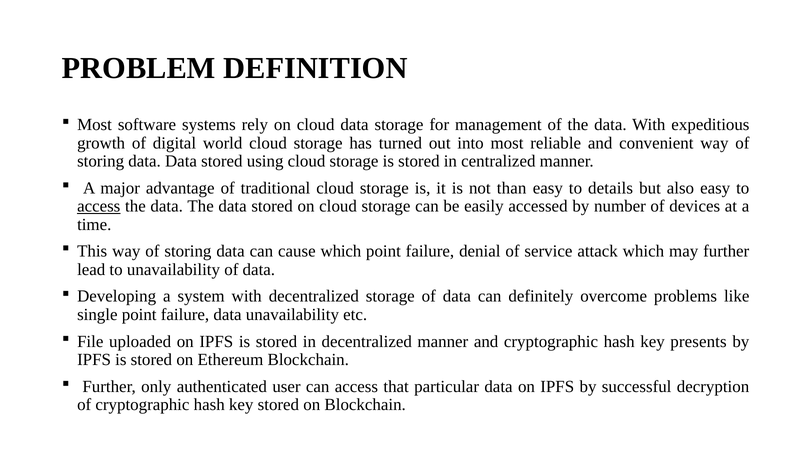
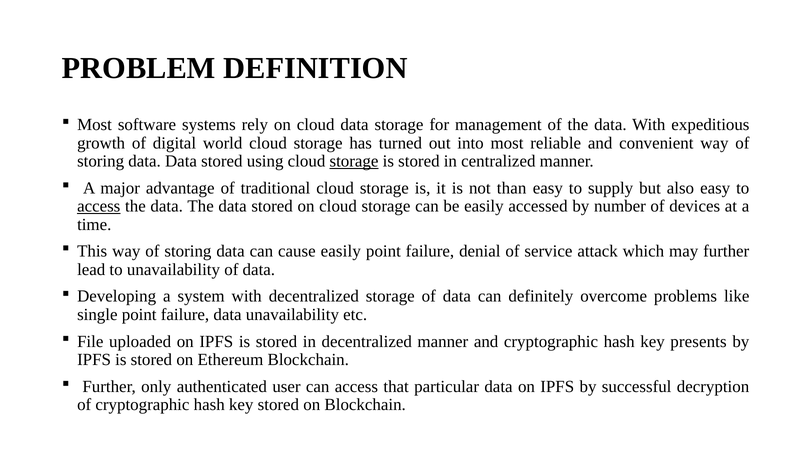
storage at (354, 161) underline: none -> present
details: details -> supply
cause which: which -> easily
